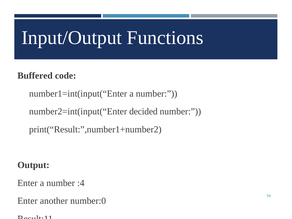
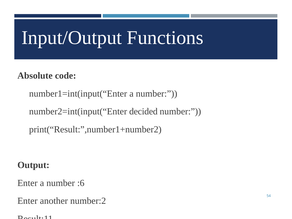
Buffered: Buffered -> Absolute
:4: :4 -> :6
number:0: number:0 -> number:2
